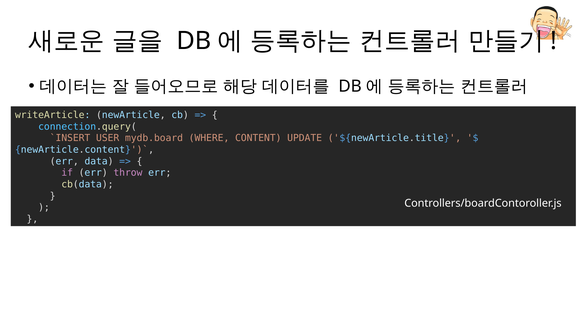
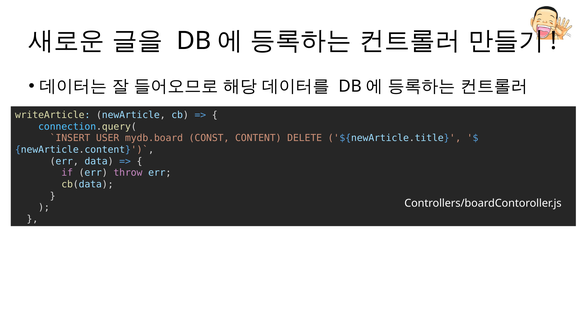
WHERE: WHERE -> CONST
UPDATE: UPDATE -> DELETE
